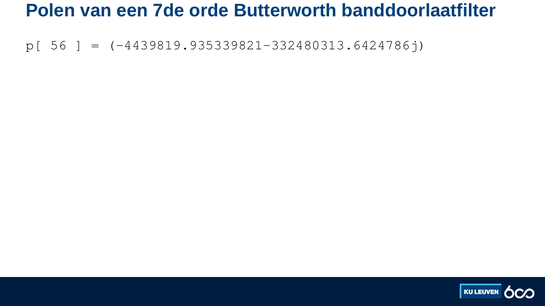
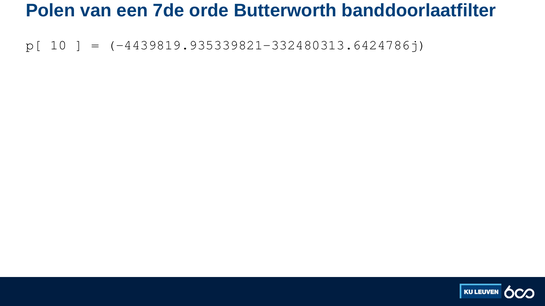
56: 56 -> 10
